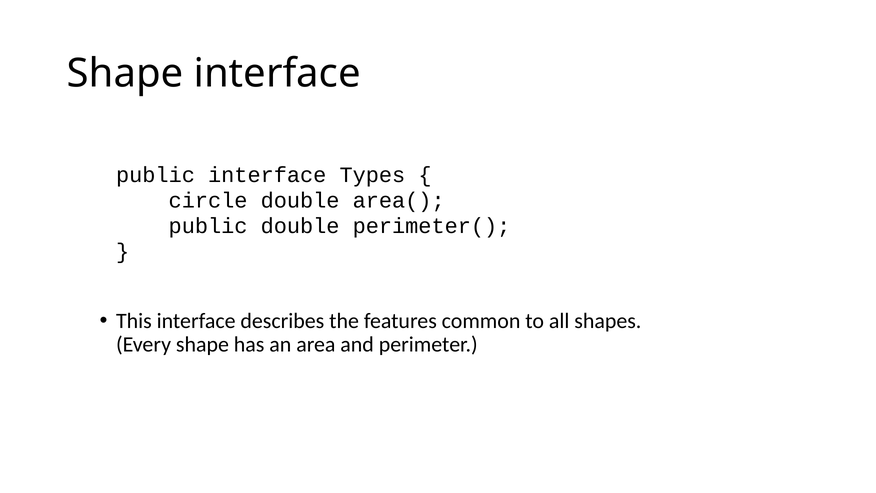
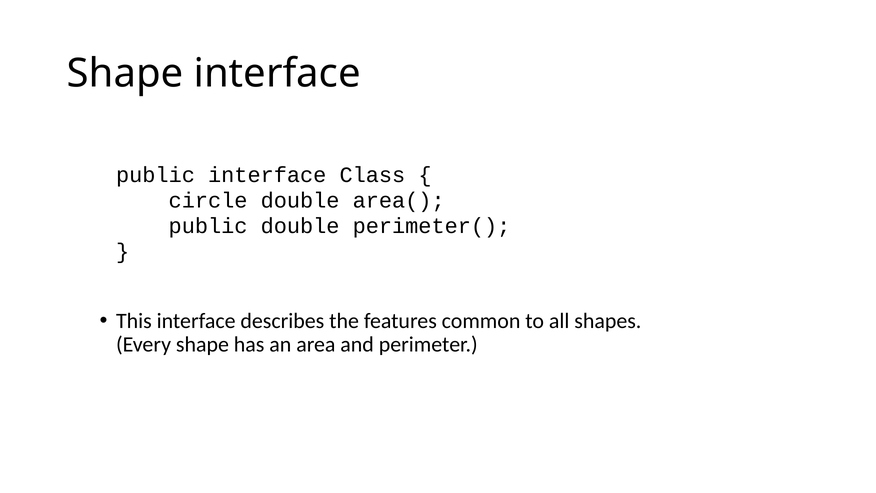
Types: Types -> Class
